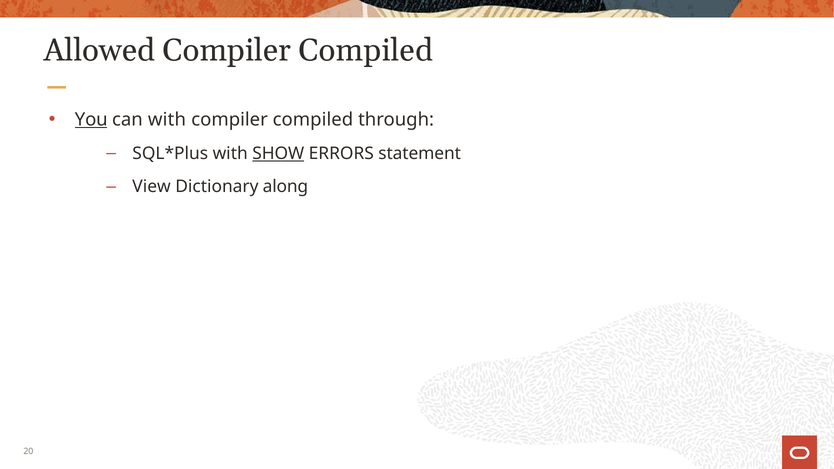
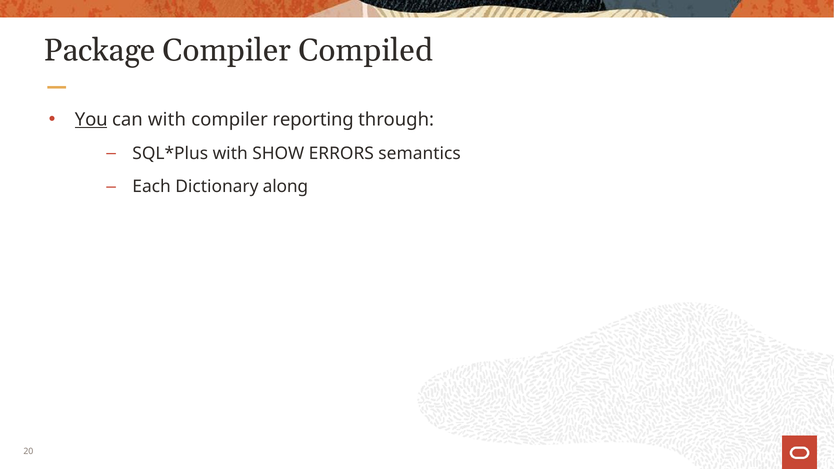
Allowed: Allowed -> Package
compiled at (313, 119): compiled -> reporting
SHOW underline: present -> none
statement: statement -> semantics
View: View -> Each
